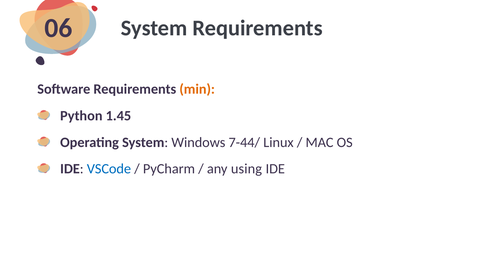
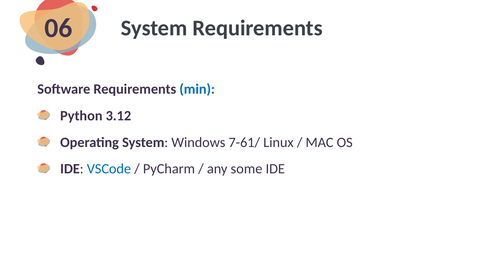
min colour: orange -> blue
1.45: 1.45 -> 3.12
7-44/: 7-44/ -> 7-61/
using: using -> some
